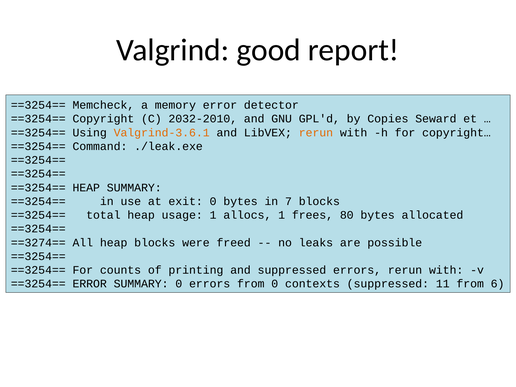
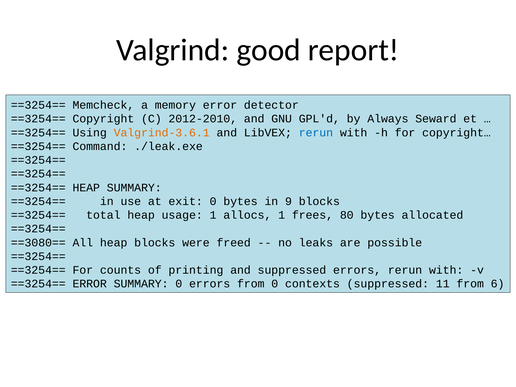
2032-2010: 2032-2010 -> 2012-2010
Copies: Copies -> Always
rerun at (316, 133) colour: orange -> blue
7: 7 -> 9
==3274==: ==3274== -> ==3080==
